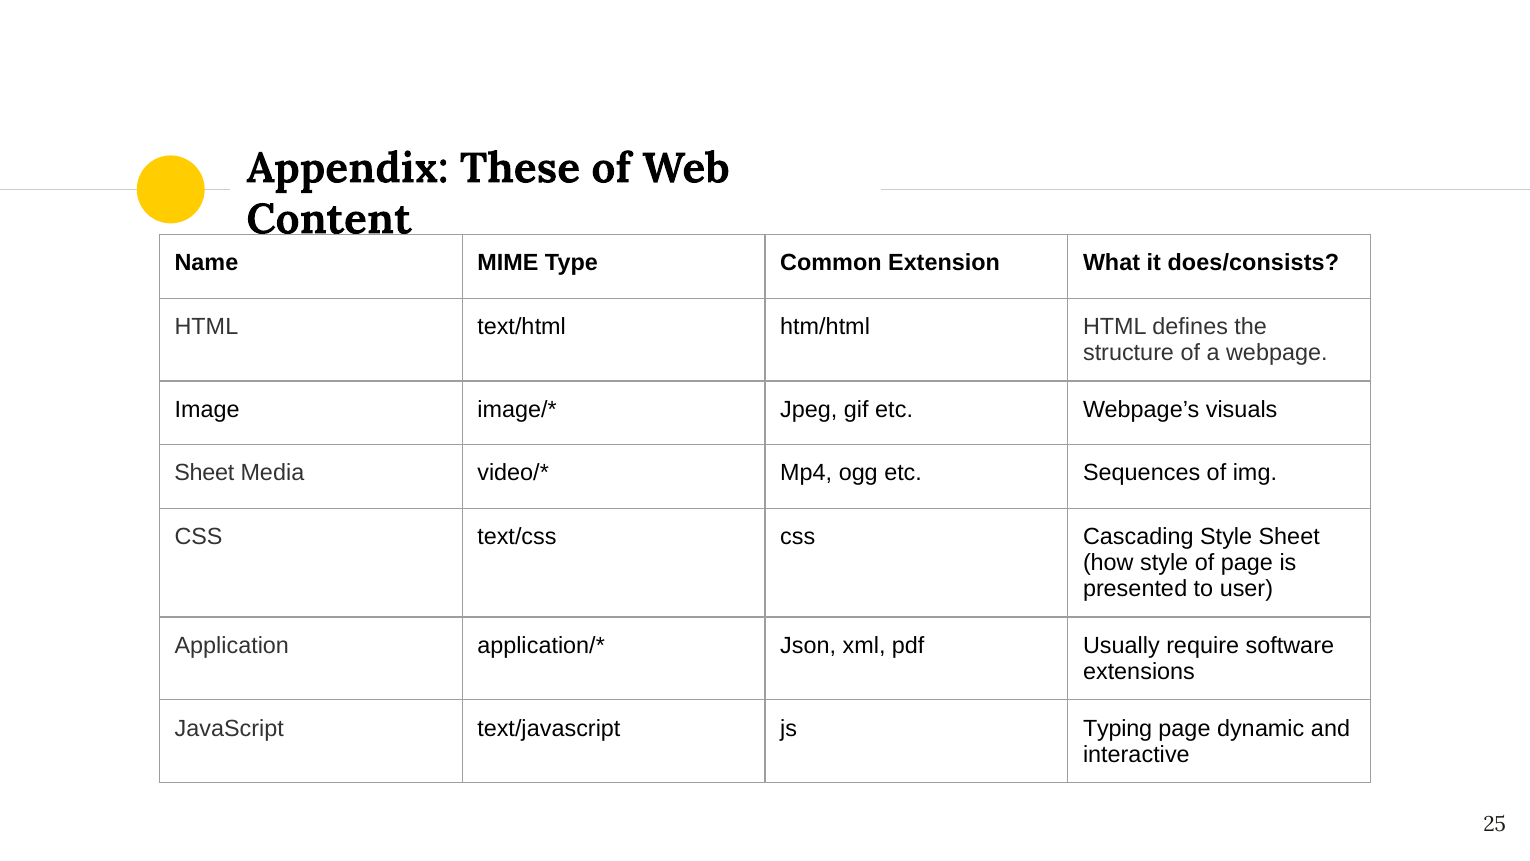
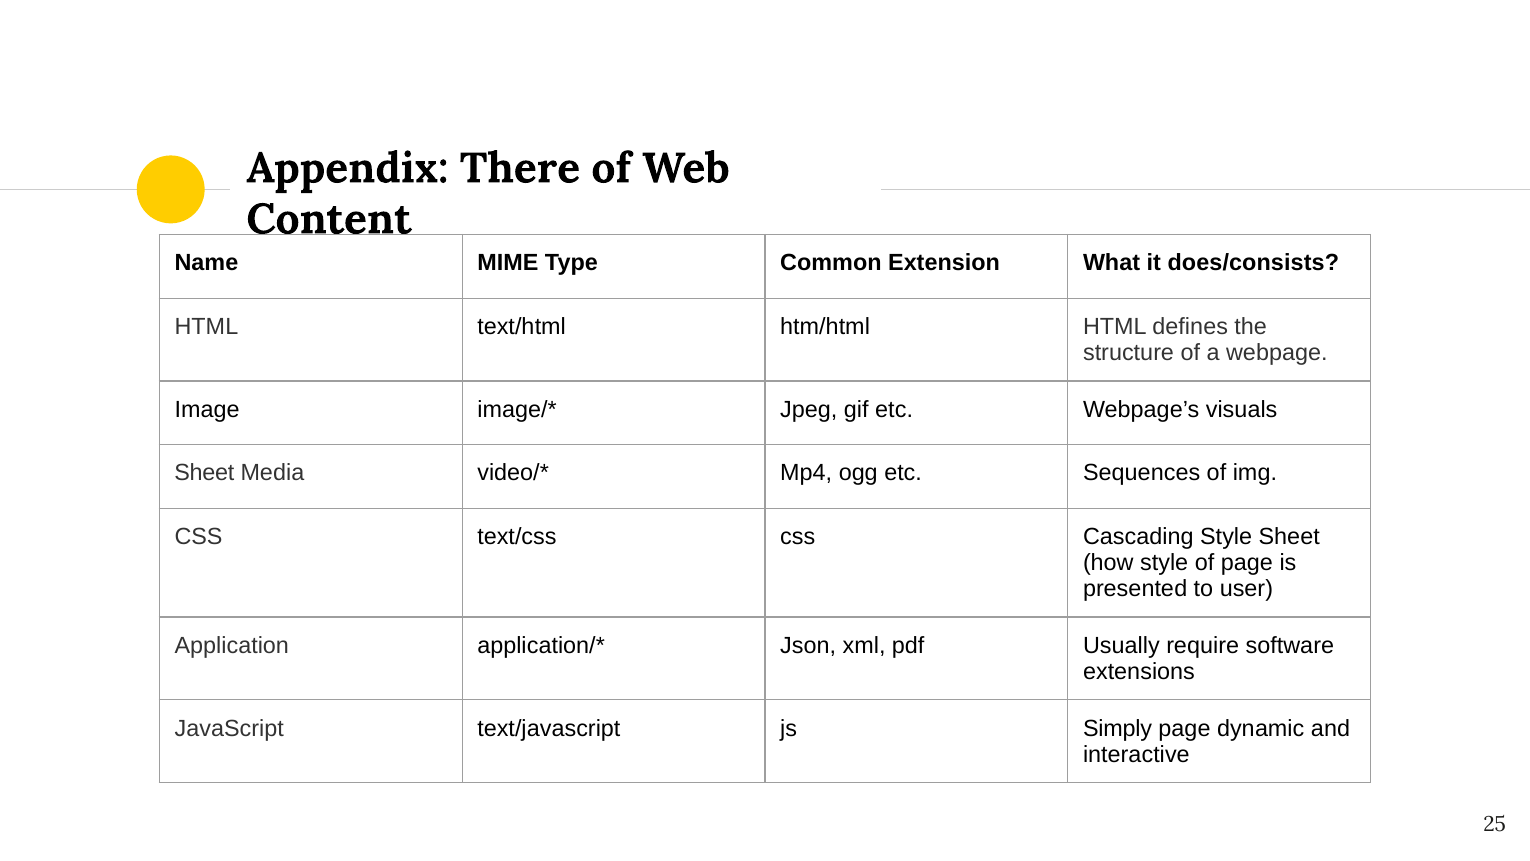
These: These -> There
Typing: Typing -> Simply
